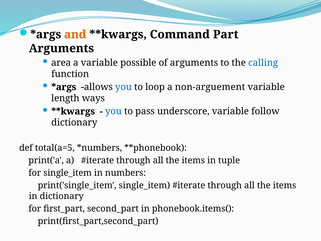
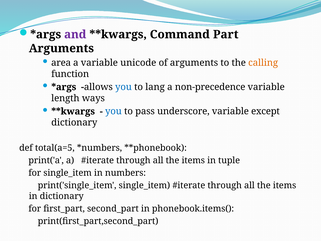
and colour: orange -> purple
possible: possible -> unicode
calling colour: blue -> orange
loop: loop -> lang
non-arguement: non-arguement -> non-precedence
follow: follow -> except
